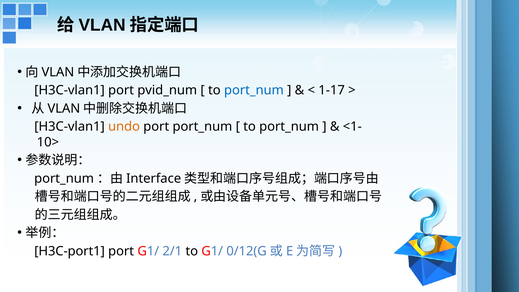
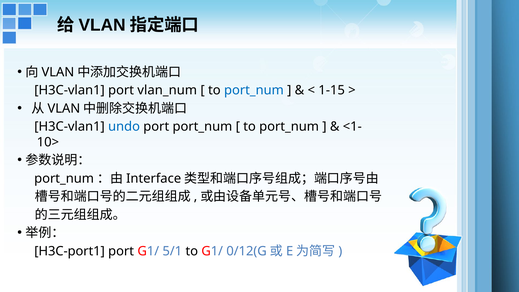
pvid_num: pvid_num -> vlan_num
1-17: 1-17 -> 1-15
undo colour: orange -> blue
2/1: 2/1 -> 5/1
